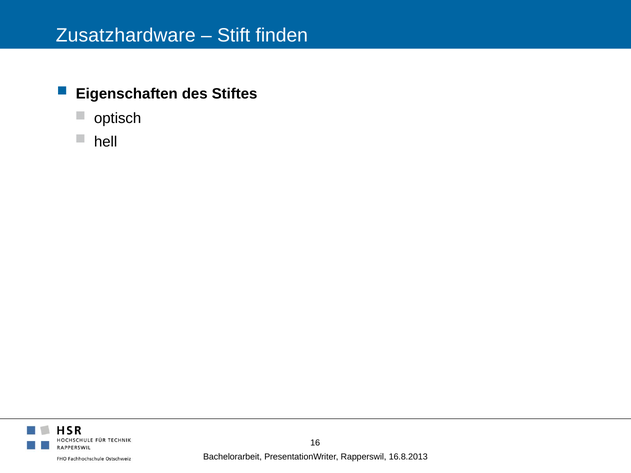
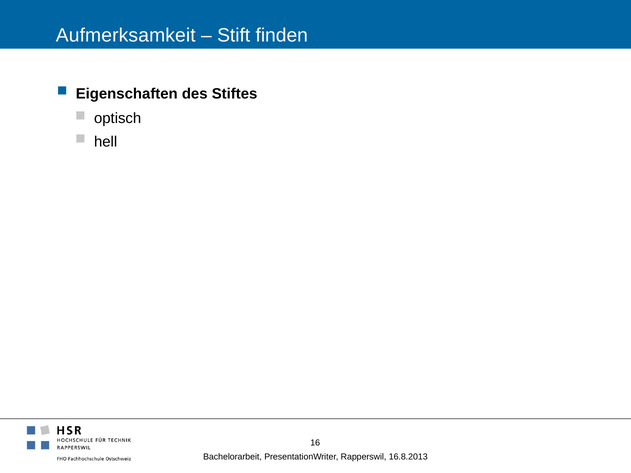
Zusatzhardware: Zusatzhardware -> Aufmerksamkeit
